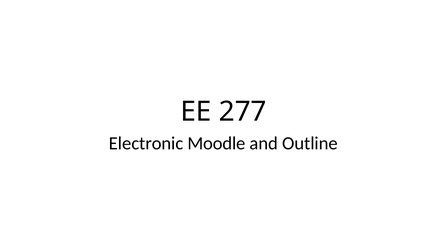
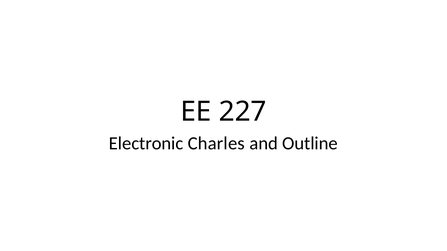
277: 277 -> 227
Moodle: Moodle -> Charles
